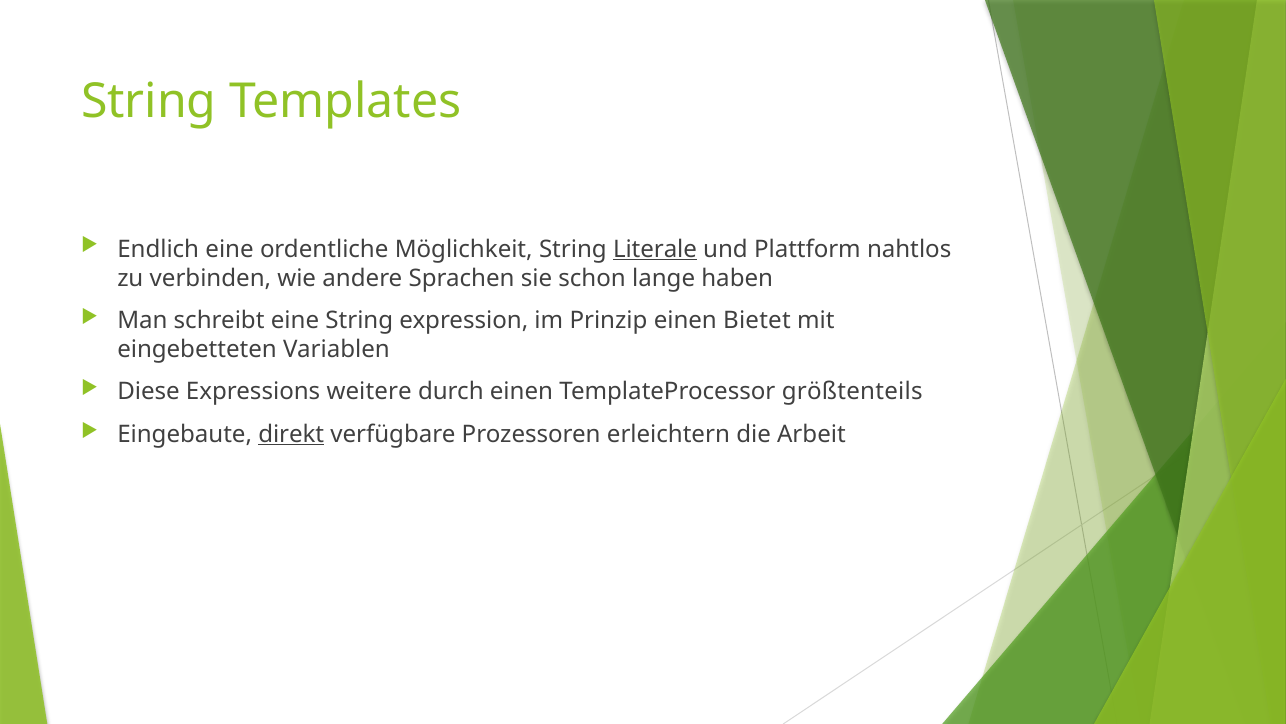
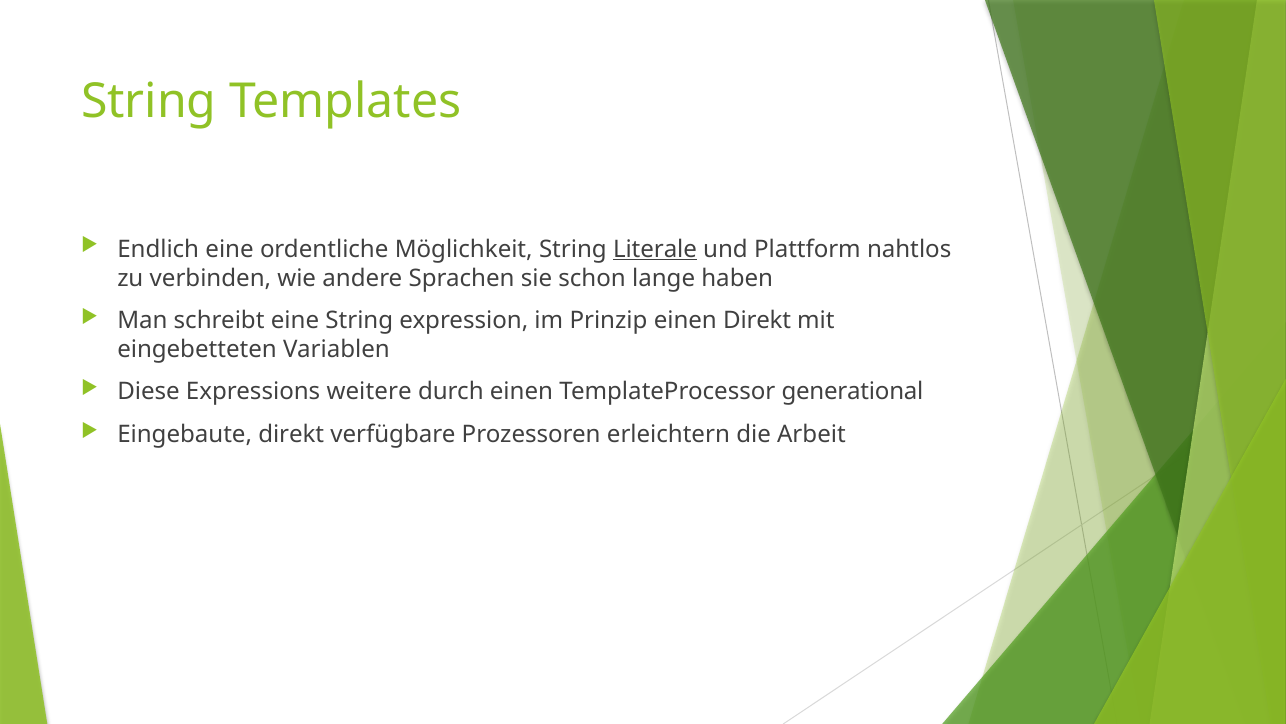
einen Bietet: Bietet -> Direkt
größtenteils: größtenteils -> generational
direkt at (291, 434) underline: present -> none
